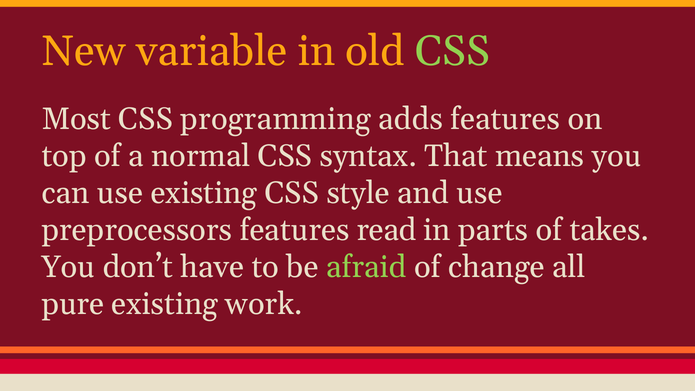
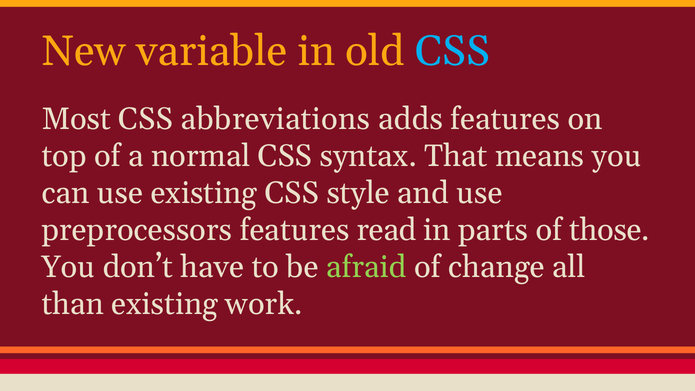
CSS at (453, 51) colour: light green -> light blue
programming: programming -> abbreviations
takes: takes -> those
pure: pure -> than
